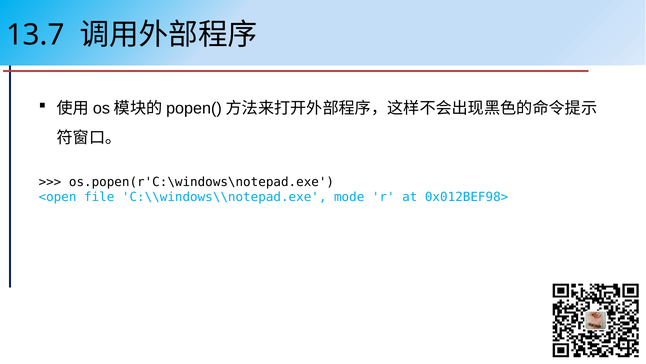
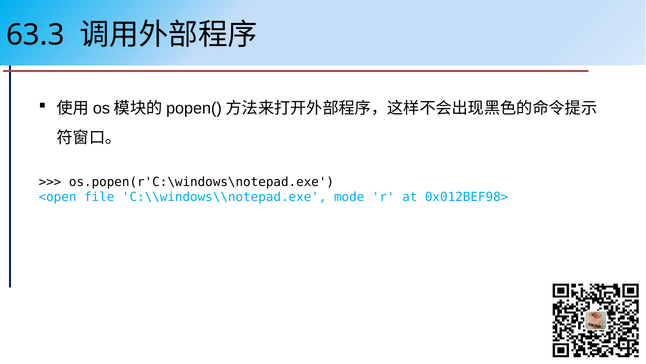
13.7: 13.7 -> 63.3
